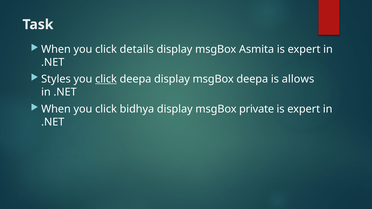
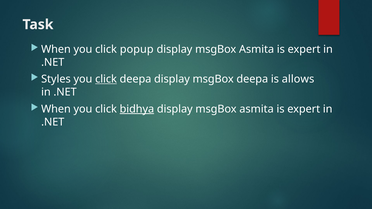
details: details -> popup
bidhya underline: none -> present
private at (257, 109): private -> asmita
